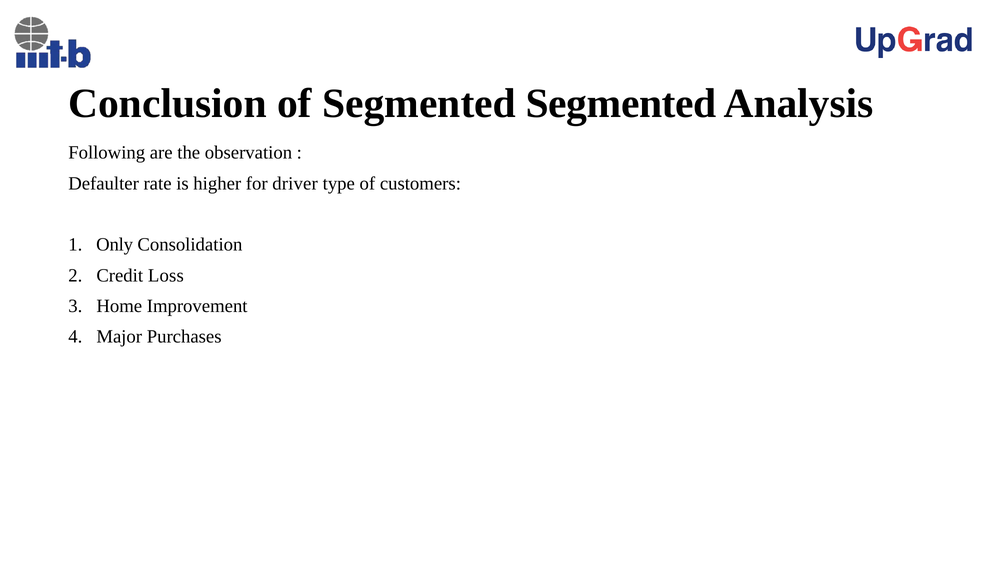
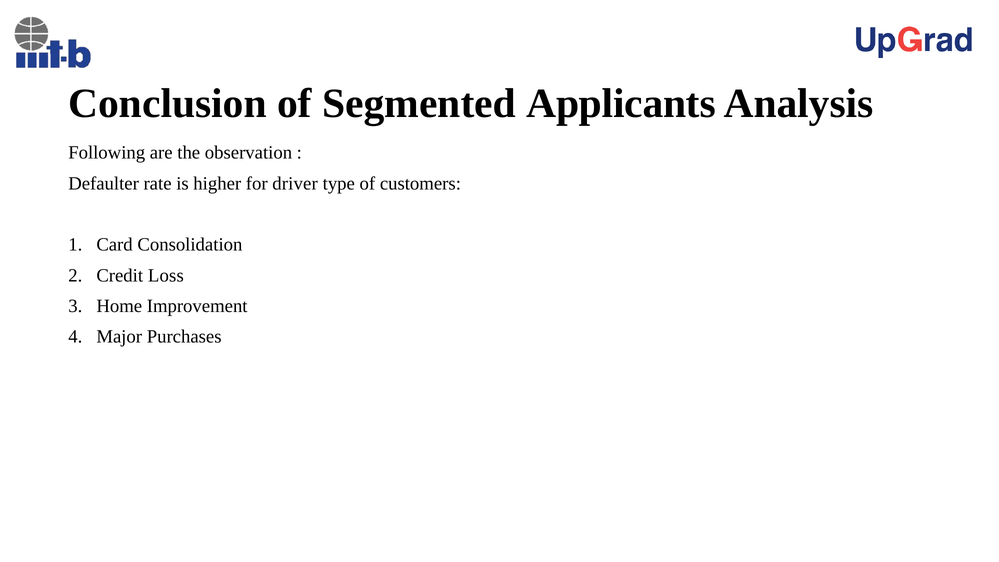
Segmented Segmented: Segmented -> Applicants
Only: Only -> Card
